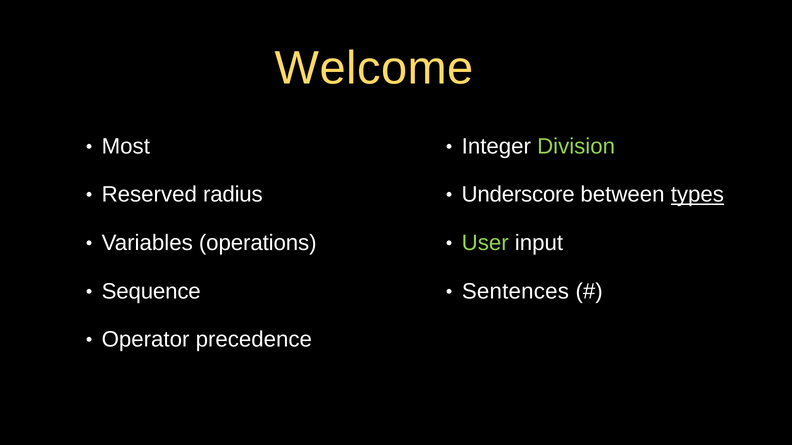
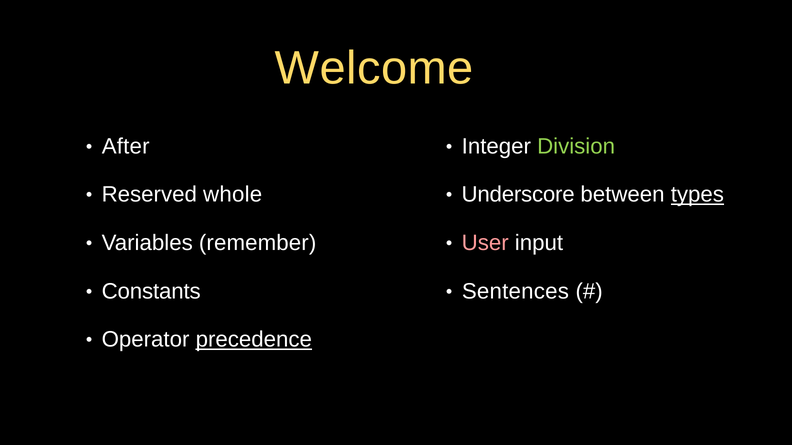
Most: Most -> After
radius: radius -> whole
operations: operations -> remember
User colour: light green -> pink
Sequence: Sequence -> Constants
precedence underline: none -> present
